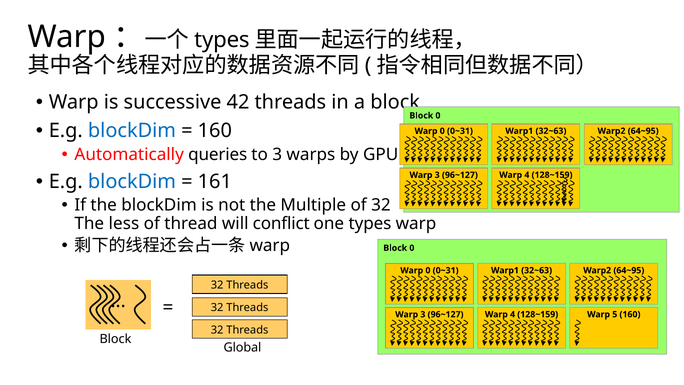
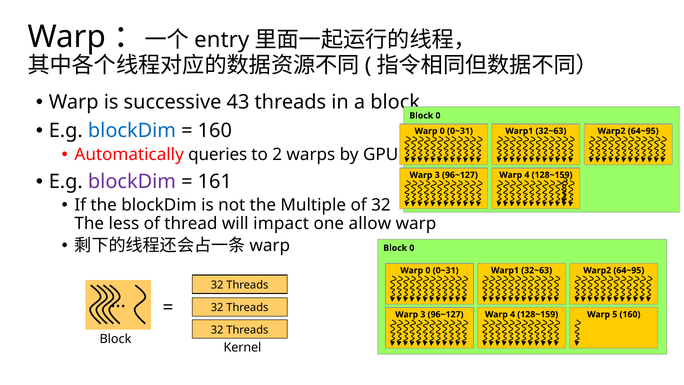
types at (222, 40): types -> entry
42: 42 -> 43
to 3: 3 -> 2
blockDim at (132, 181) colour: blue -> purple
conflict: conflict -> impact
one types: types -> allow
Global: Global -> Kernel
